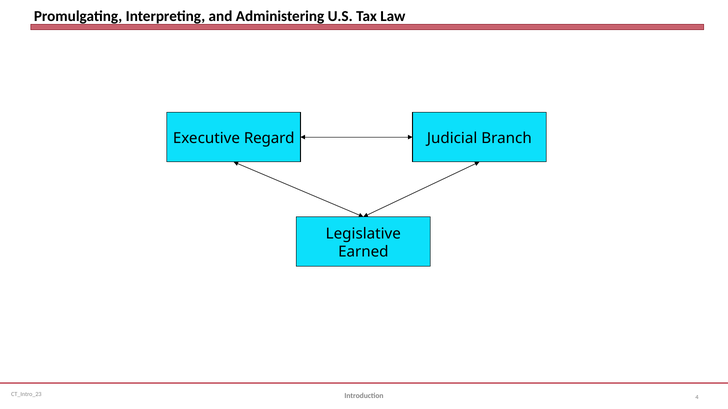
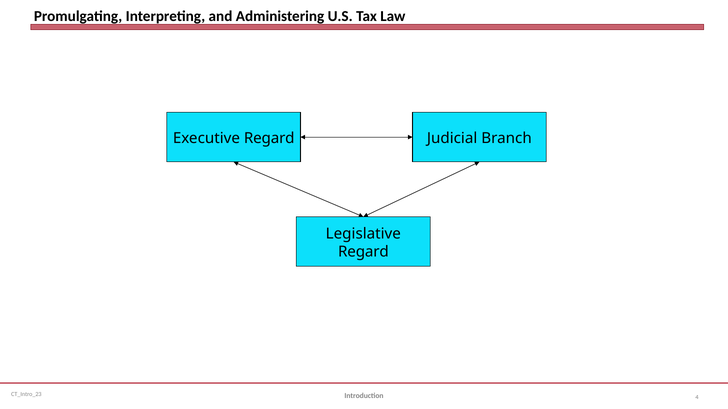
Earned at (363, 252): Earned -> Regard
